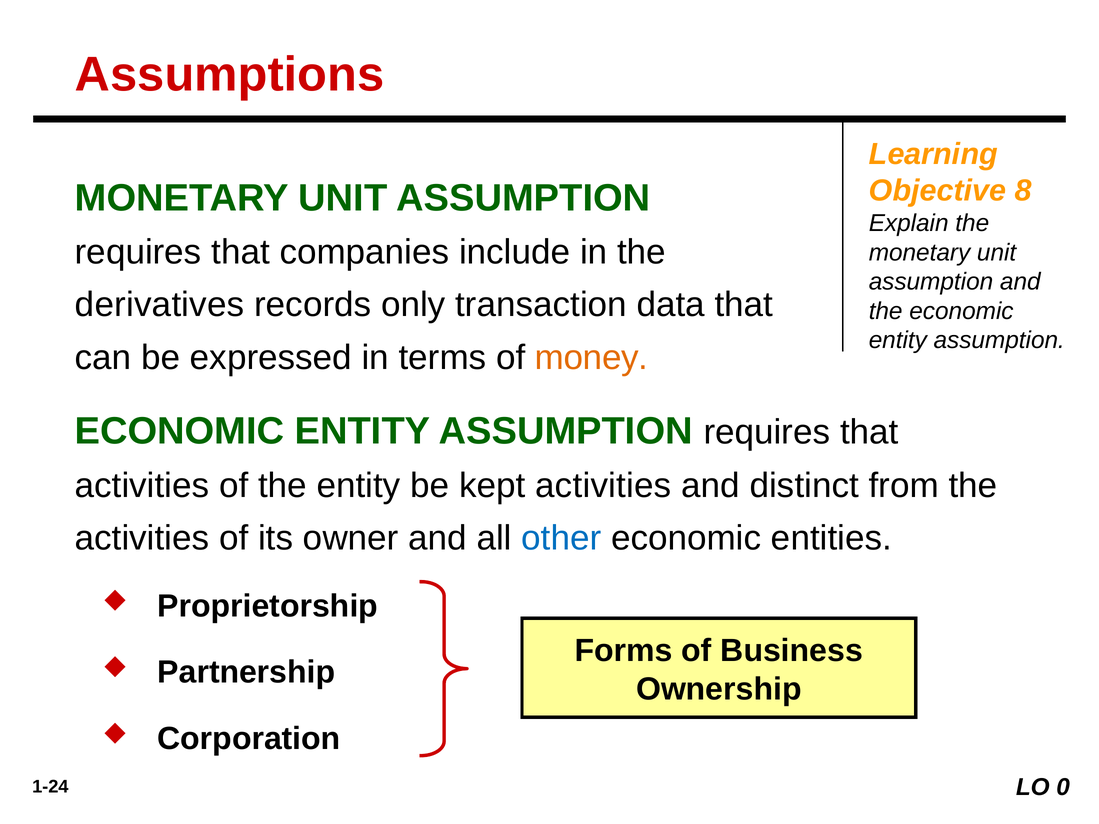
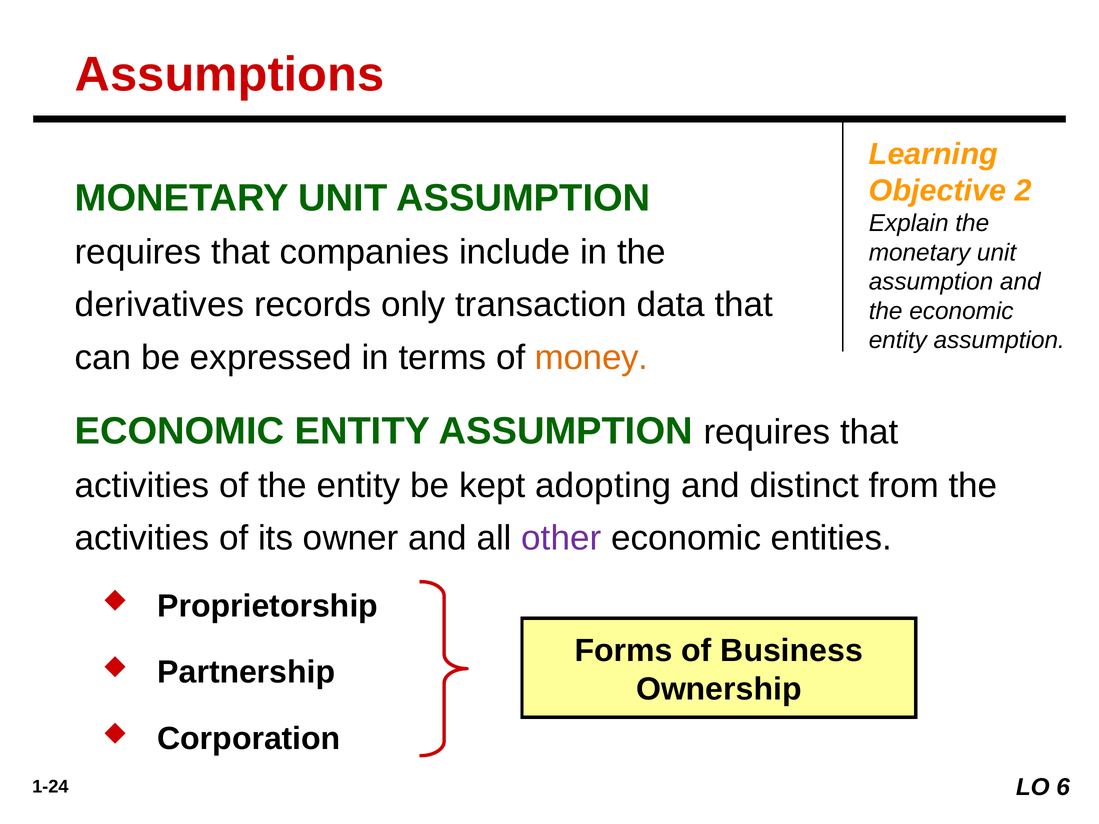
8: 8 -> 2
kept activities: activities -> adopting
other colour: blue -> purple
0: 0 -> 6
